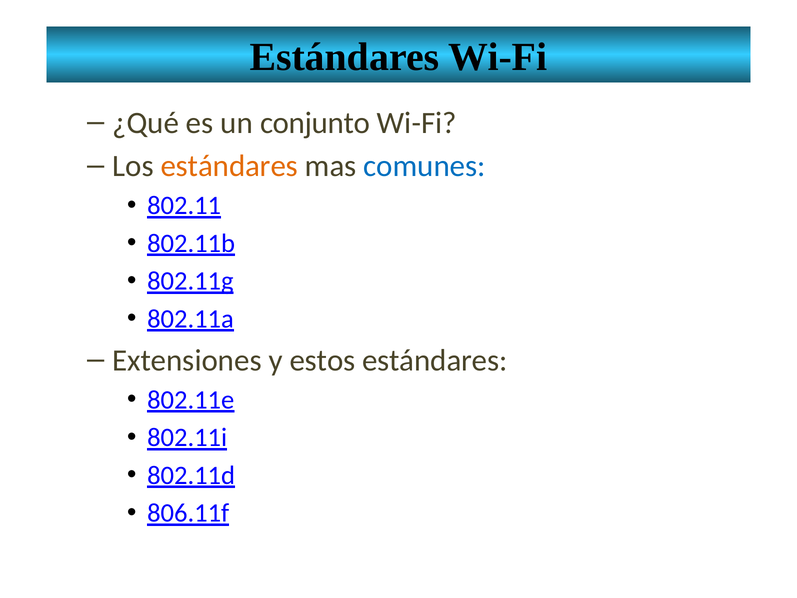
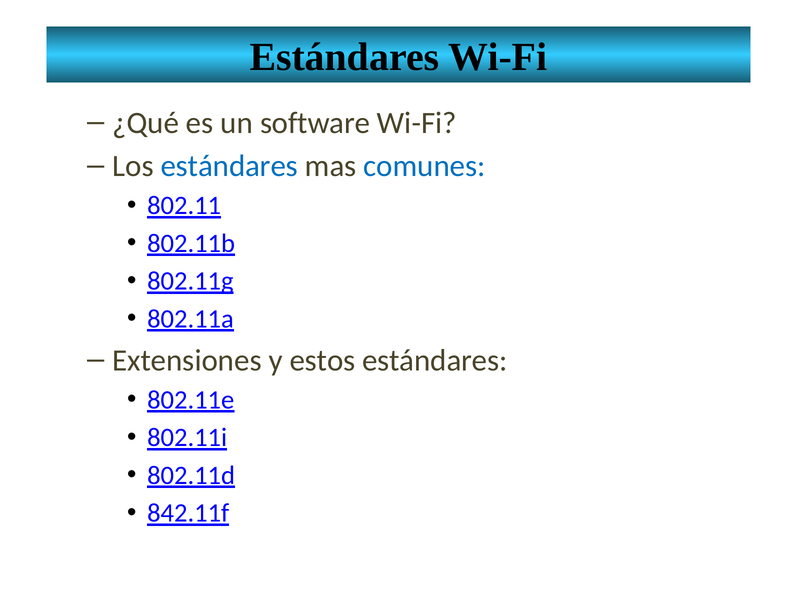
conjunto: conjunto -> software
estándares at (229, 166) colour: orange -> blue
806.11f: 806.11f -> 842.11f
